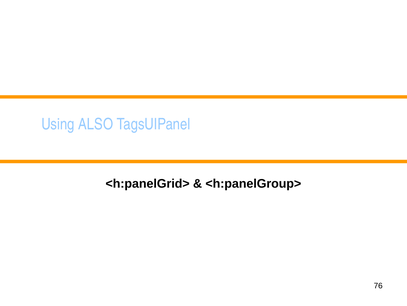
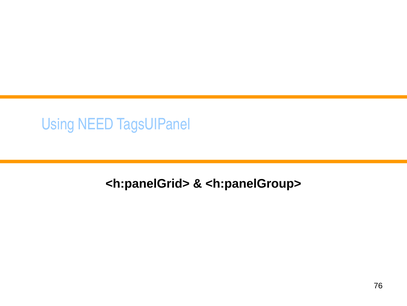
ALSO: ALSO -> NEED
